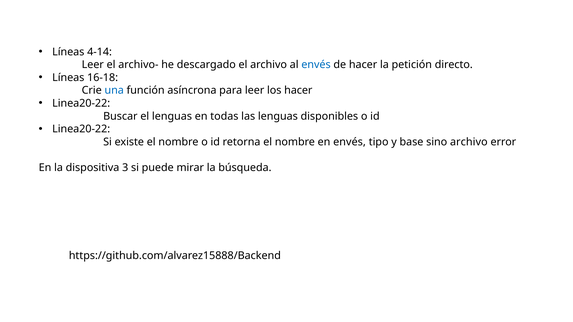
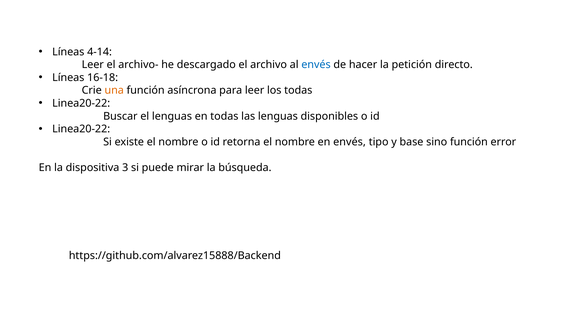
una colour: blue -> orange
los hacer: hacer -> todas
sino archivo: archivo -> función
